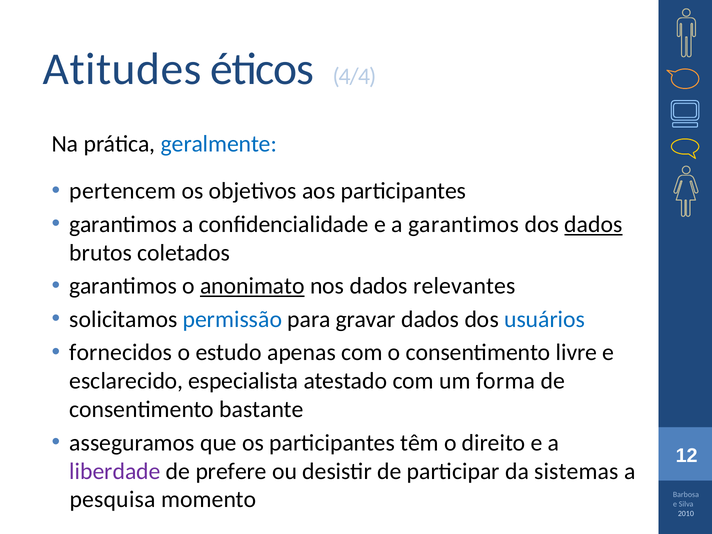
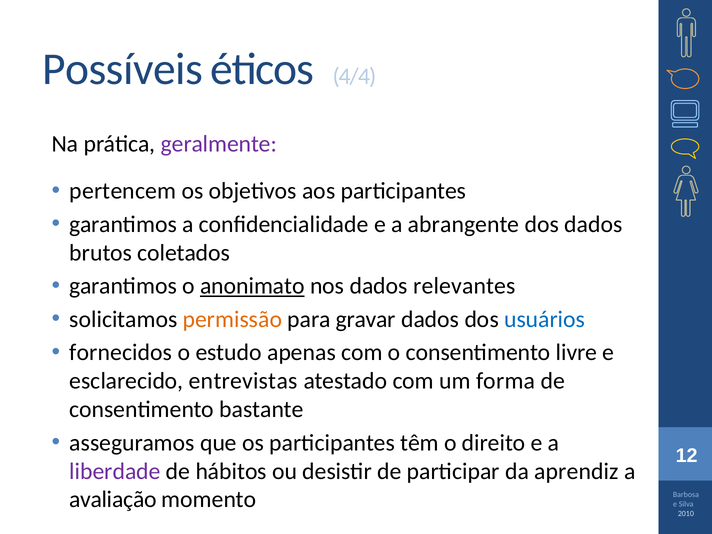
Atitudes: Atitudes -> Possíveis
geralmente colour: blue -> purple
a garantimos: garantimos -> abrangente
dados at (593, 224) underline: present -> none
permissão colour: blue -> orange
especialista: especialista -> entrevistas
prefere: prefere -> hábitos
sistemas: sistemas -> aprendiz
pesquisa: pesquisa -> avaliação
